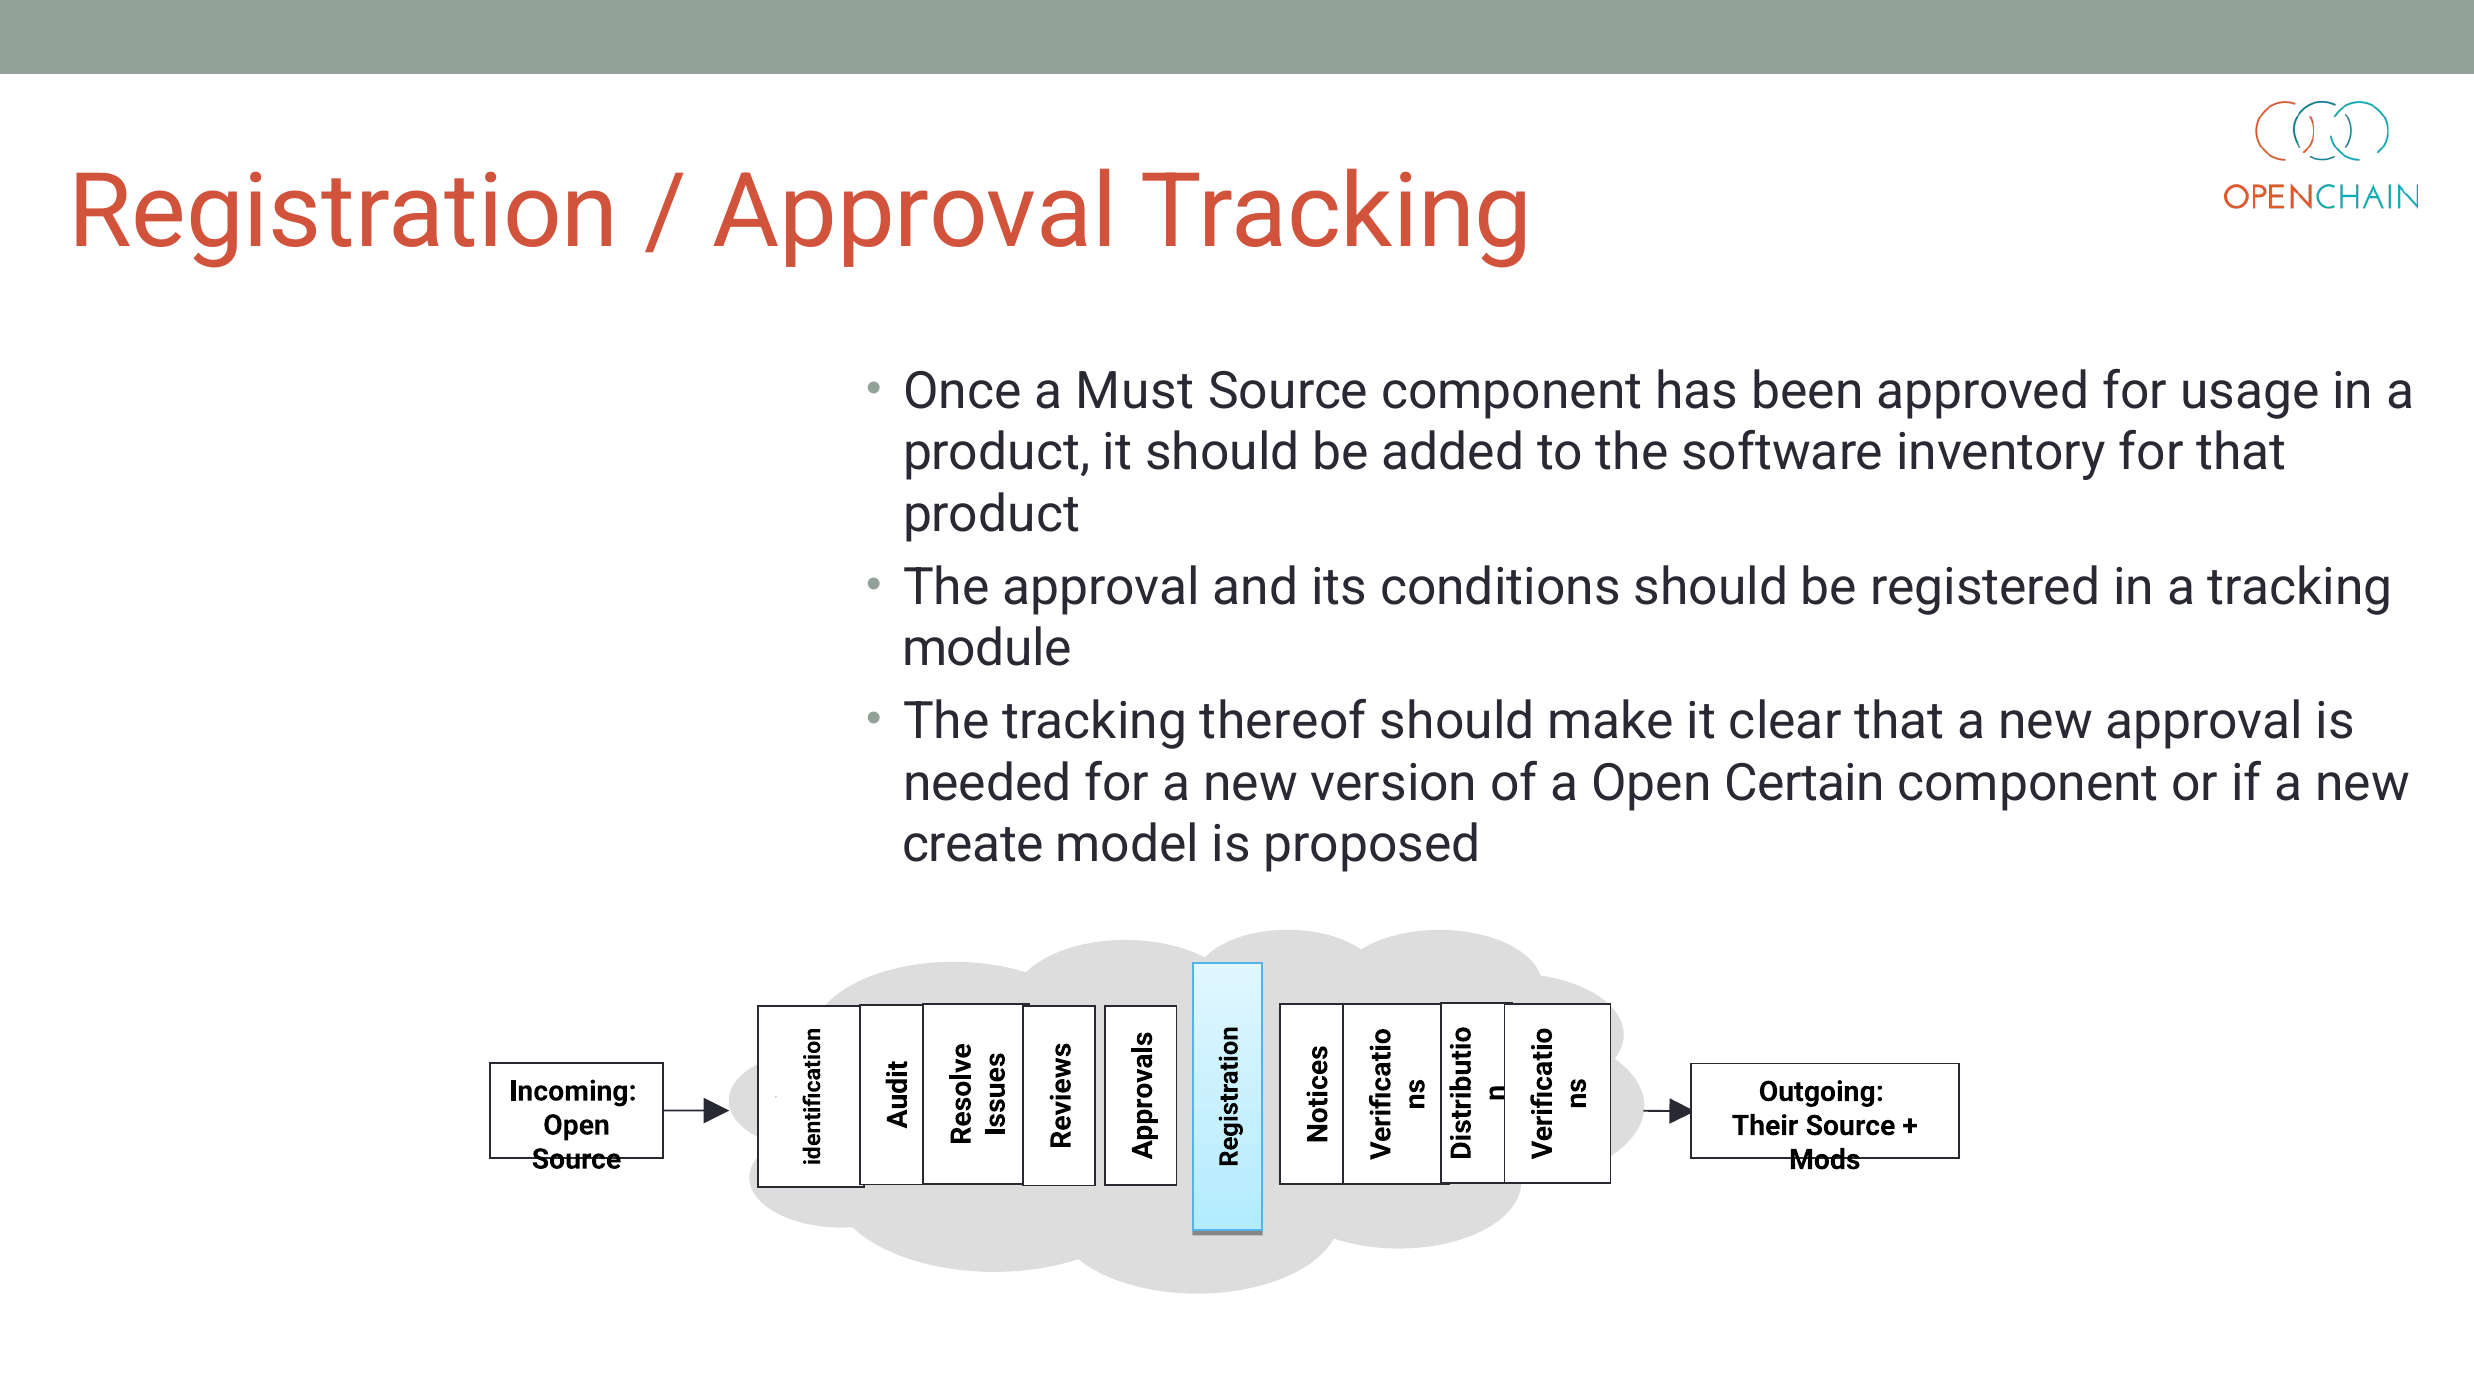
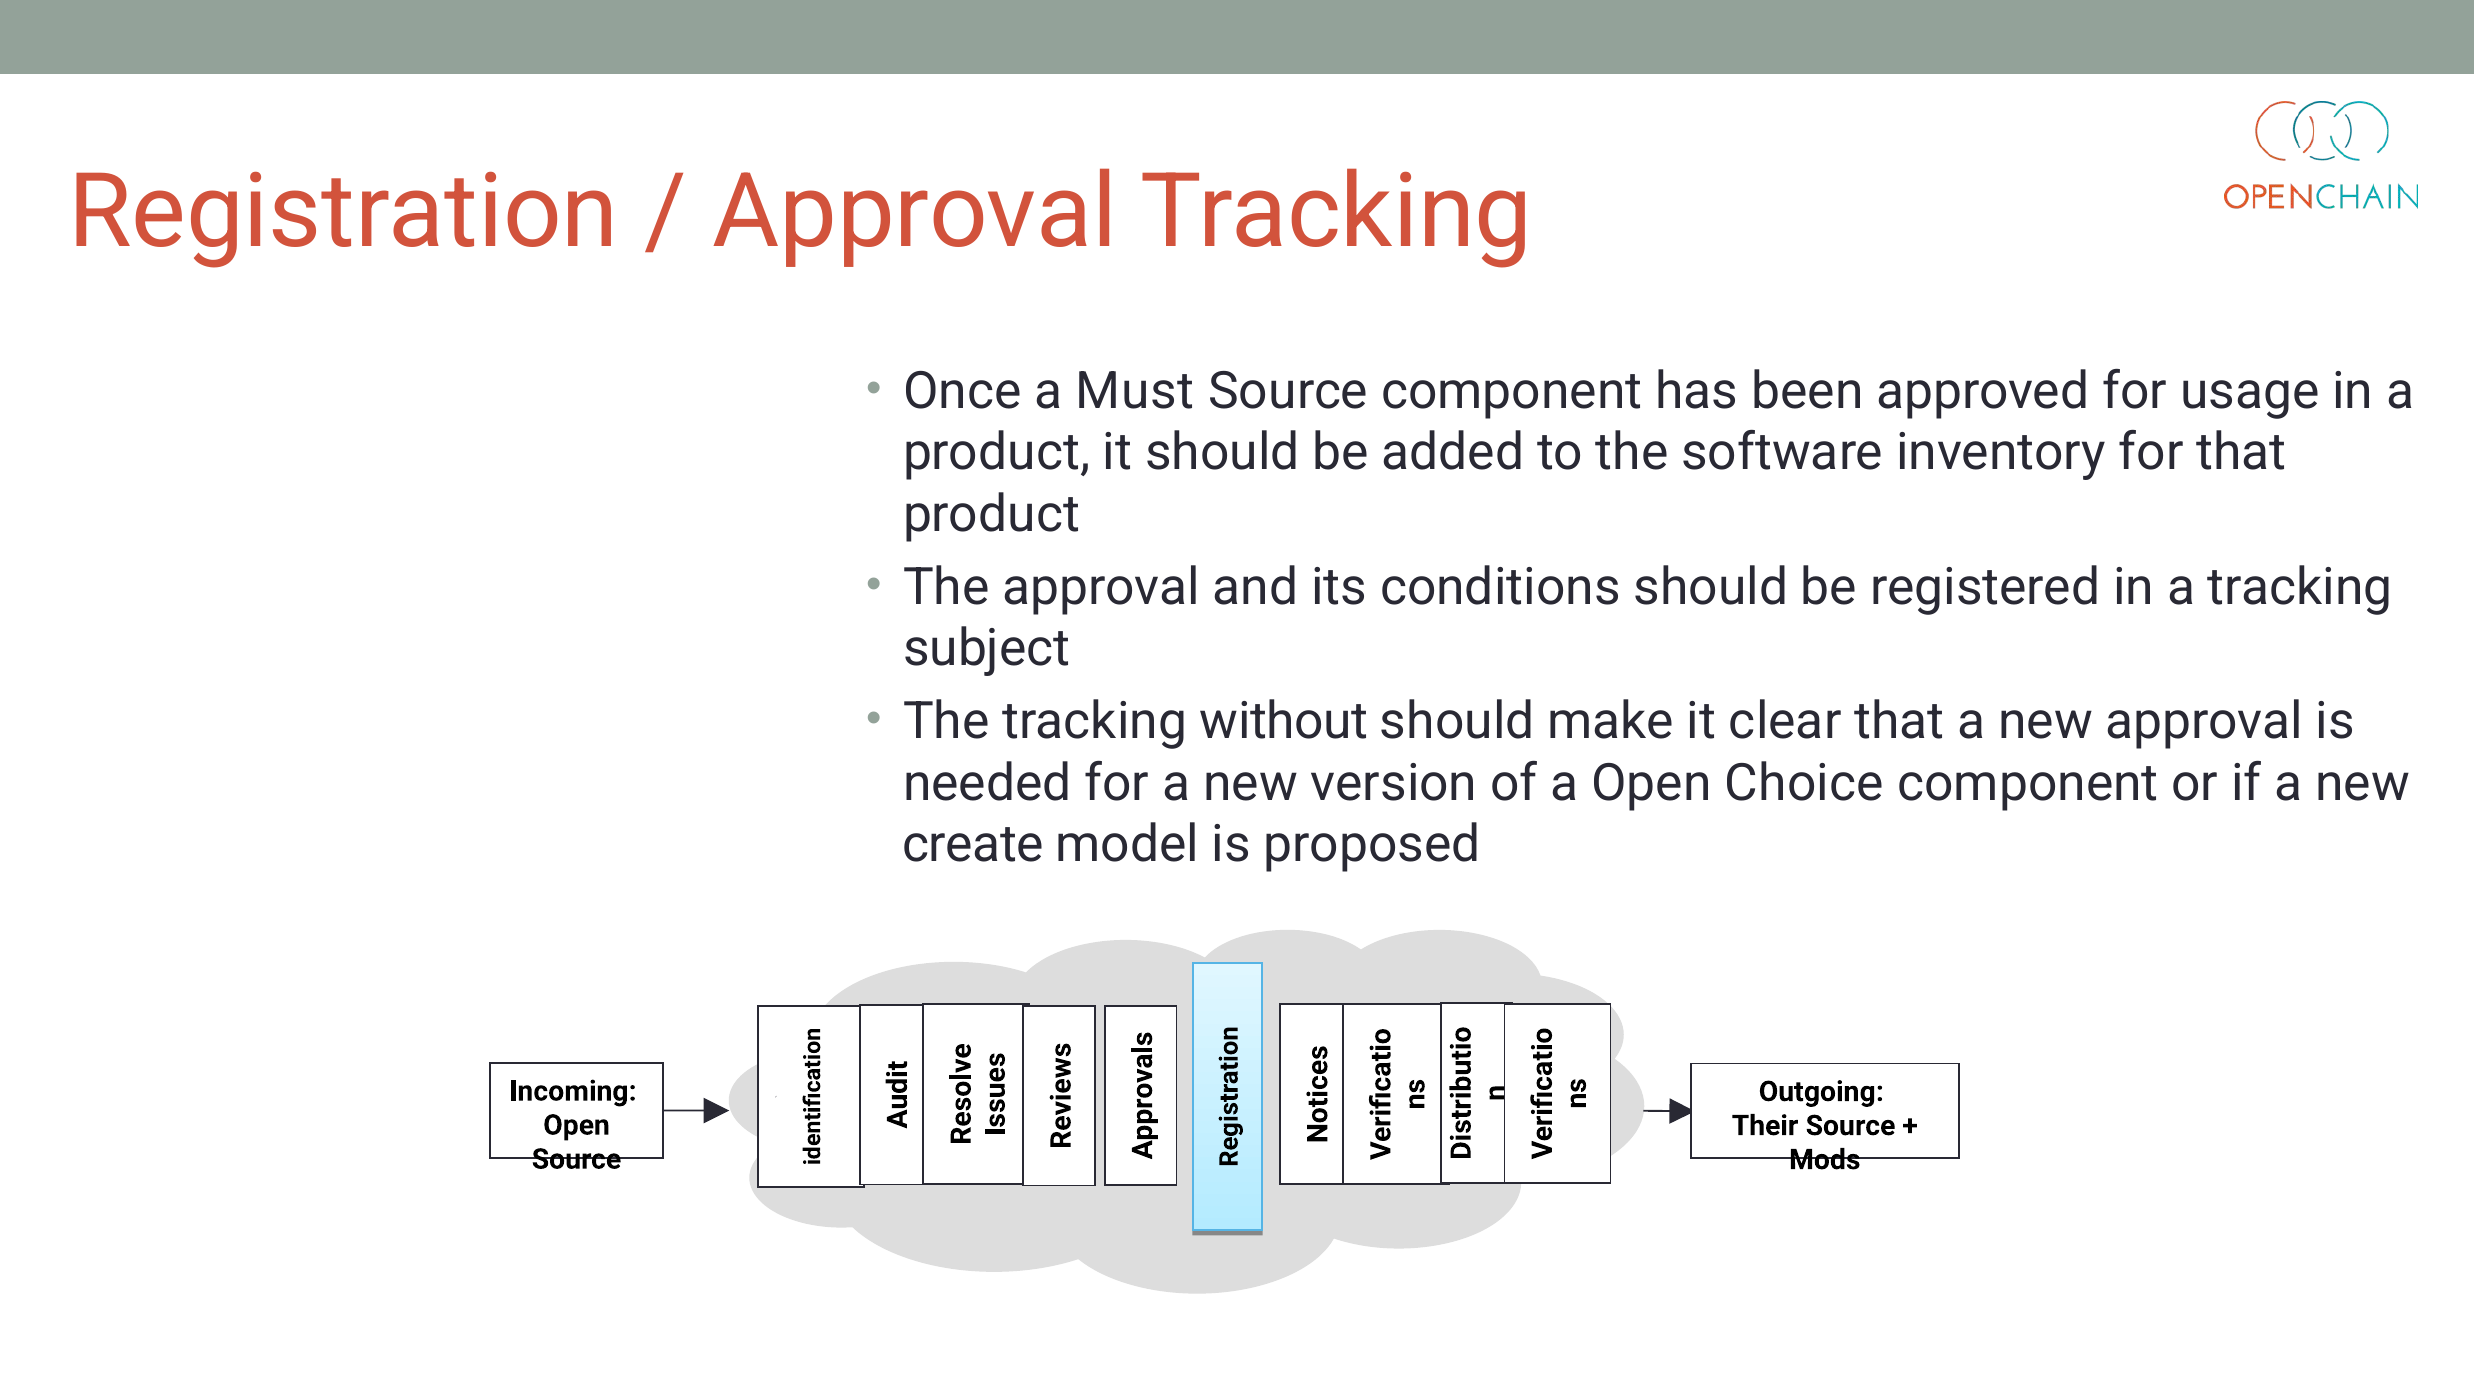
module: module -> subject
thereof: thereof -> without
Certain: Certain -> Choice
